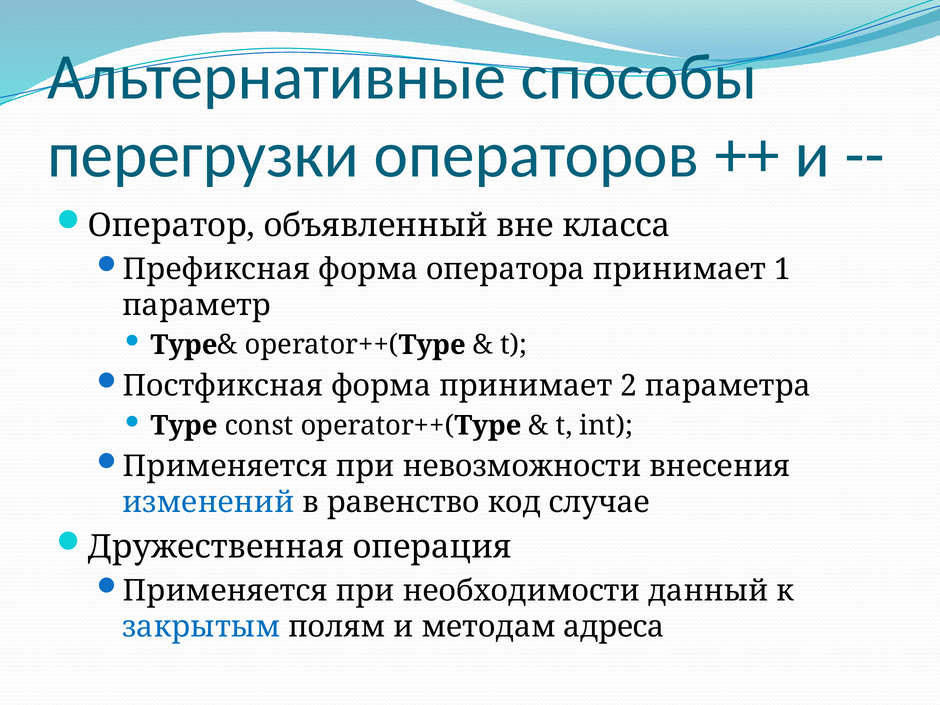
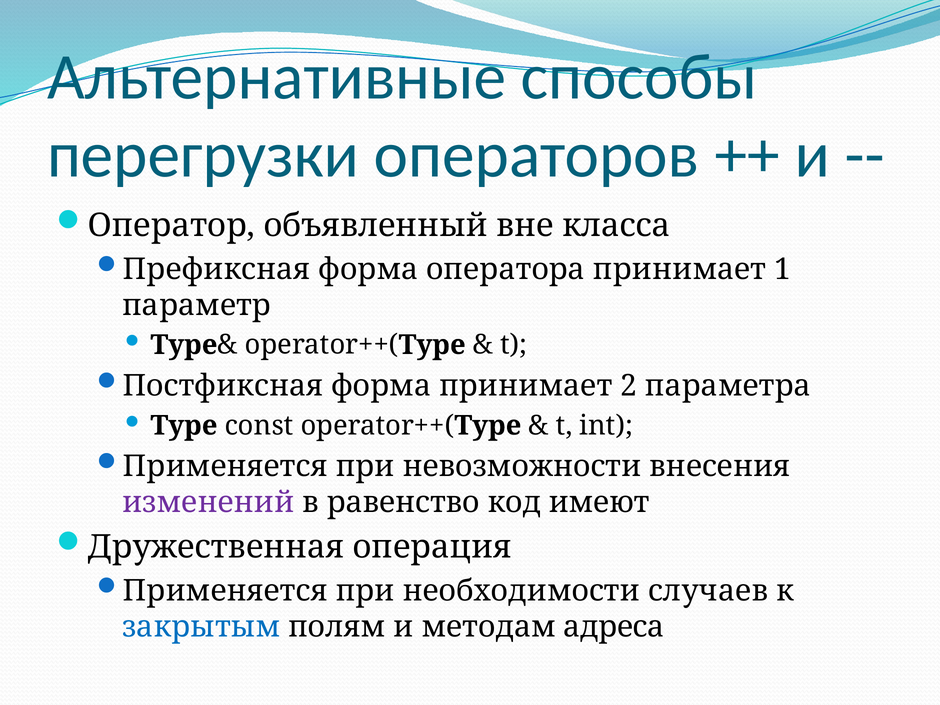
изменений colour: blue -> purple
случае: случае -> имеют
данный: данный -> случаев
